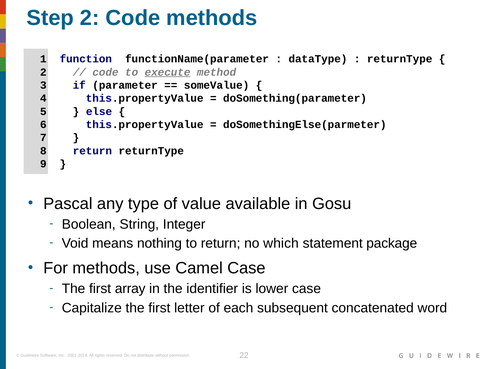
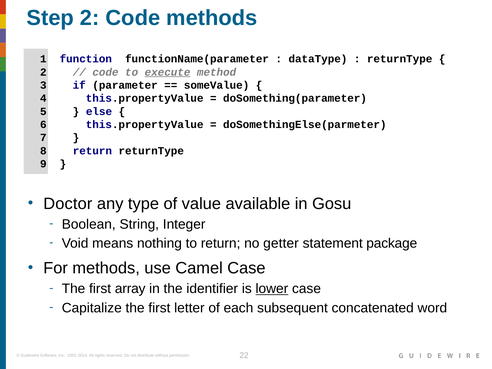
Pascal: Pascal -> Doctor
which: which -> getter
lower underline: none -> present
